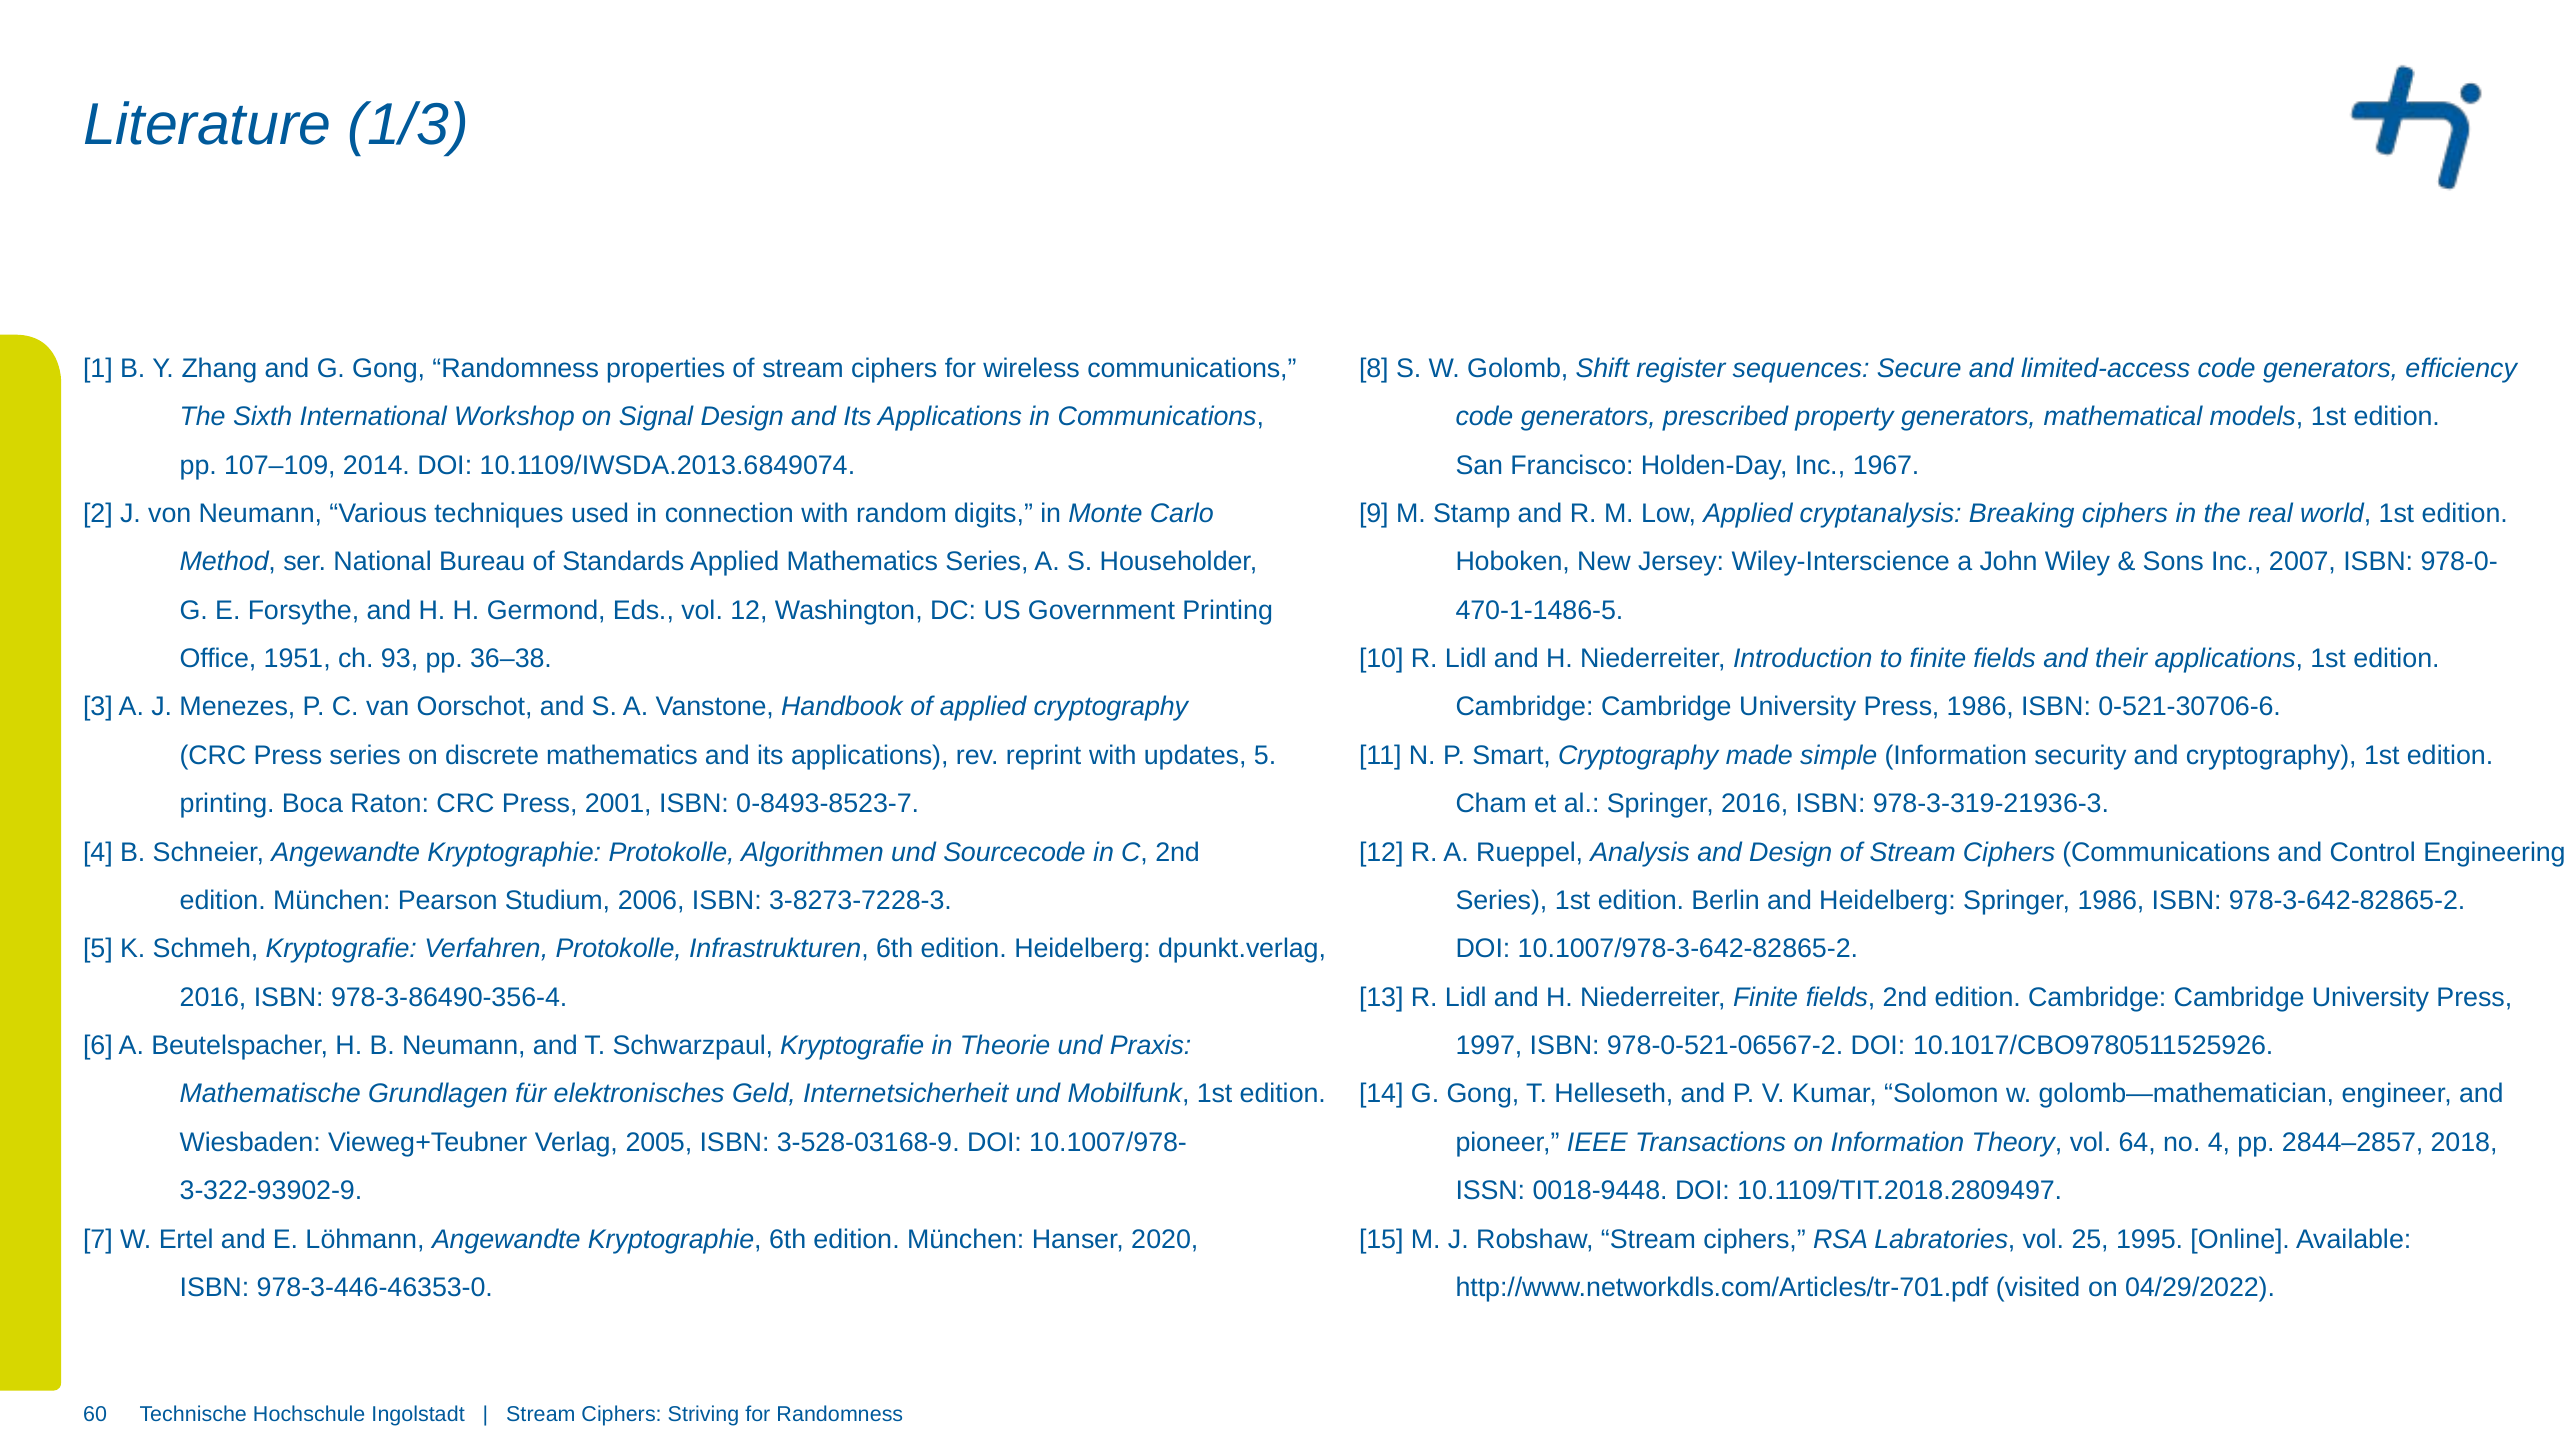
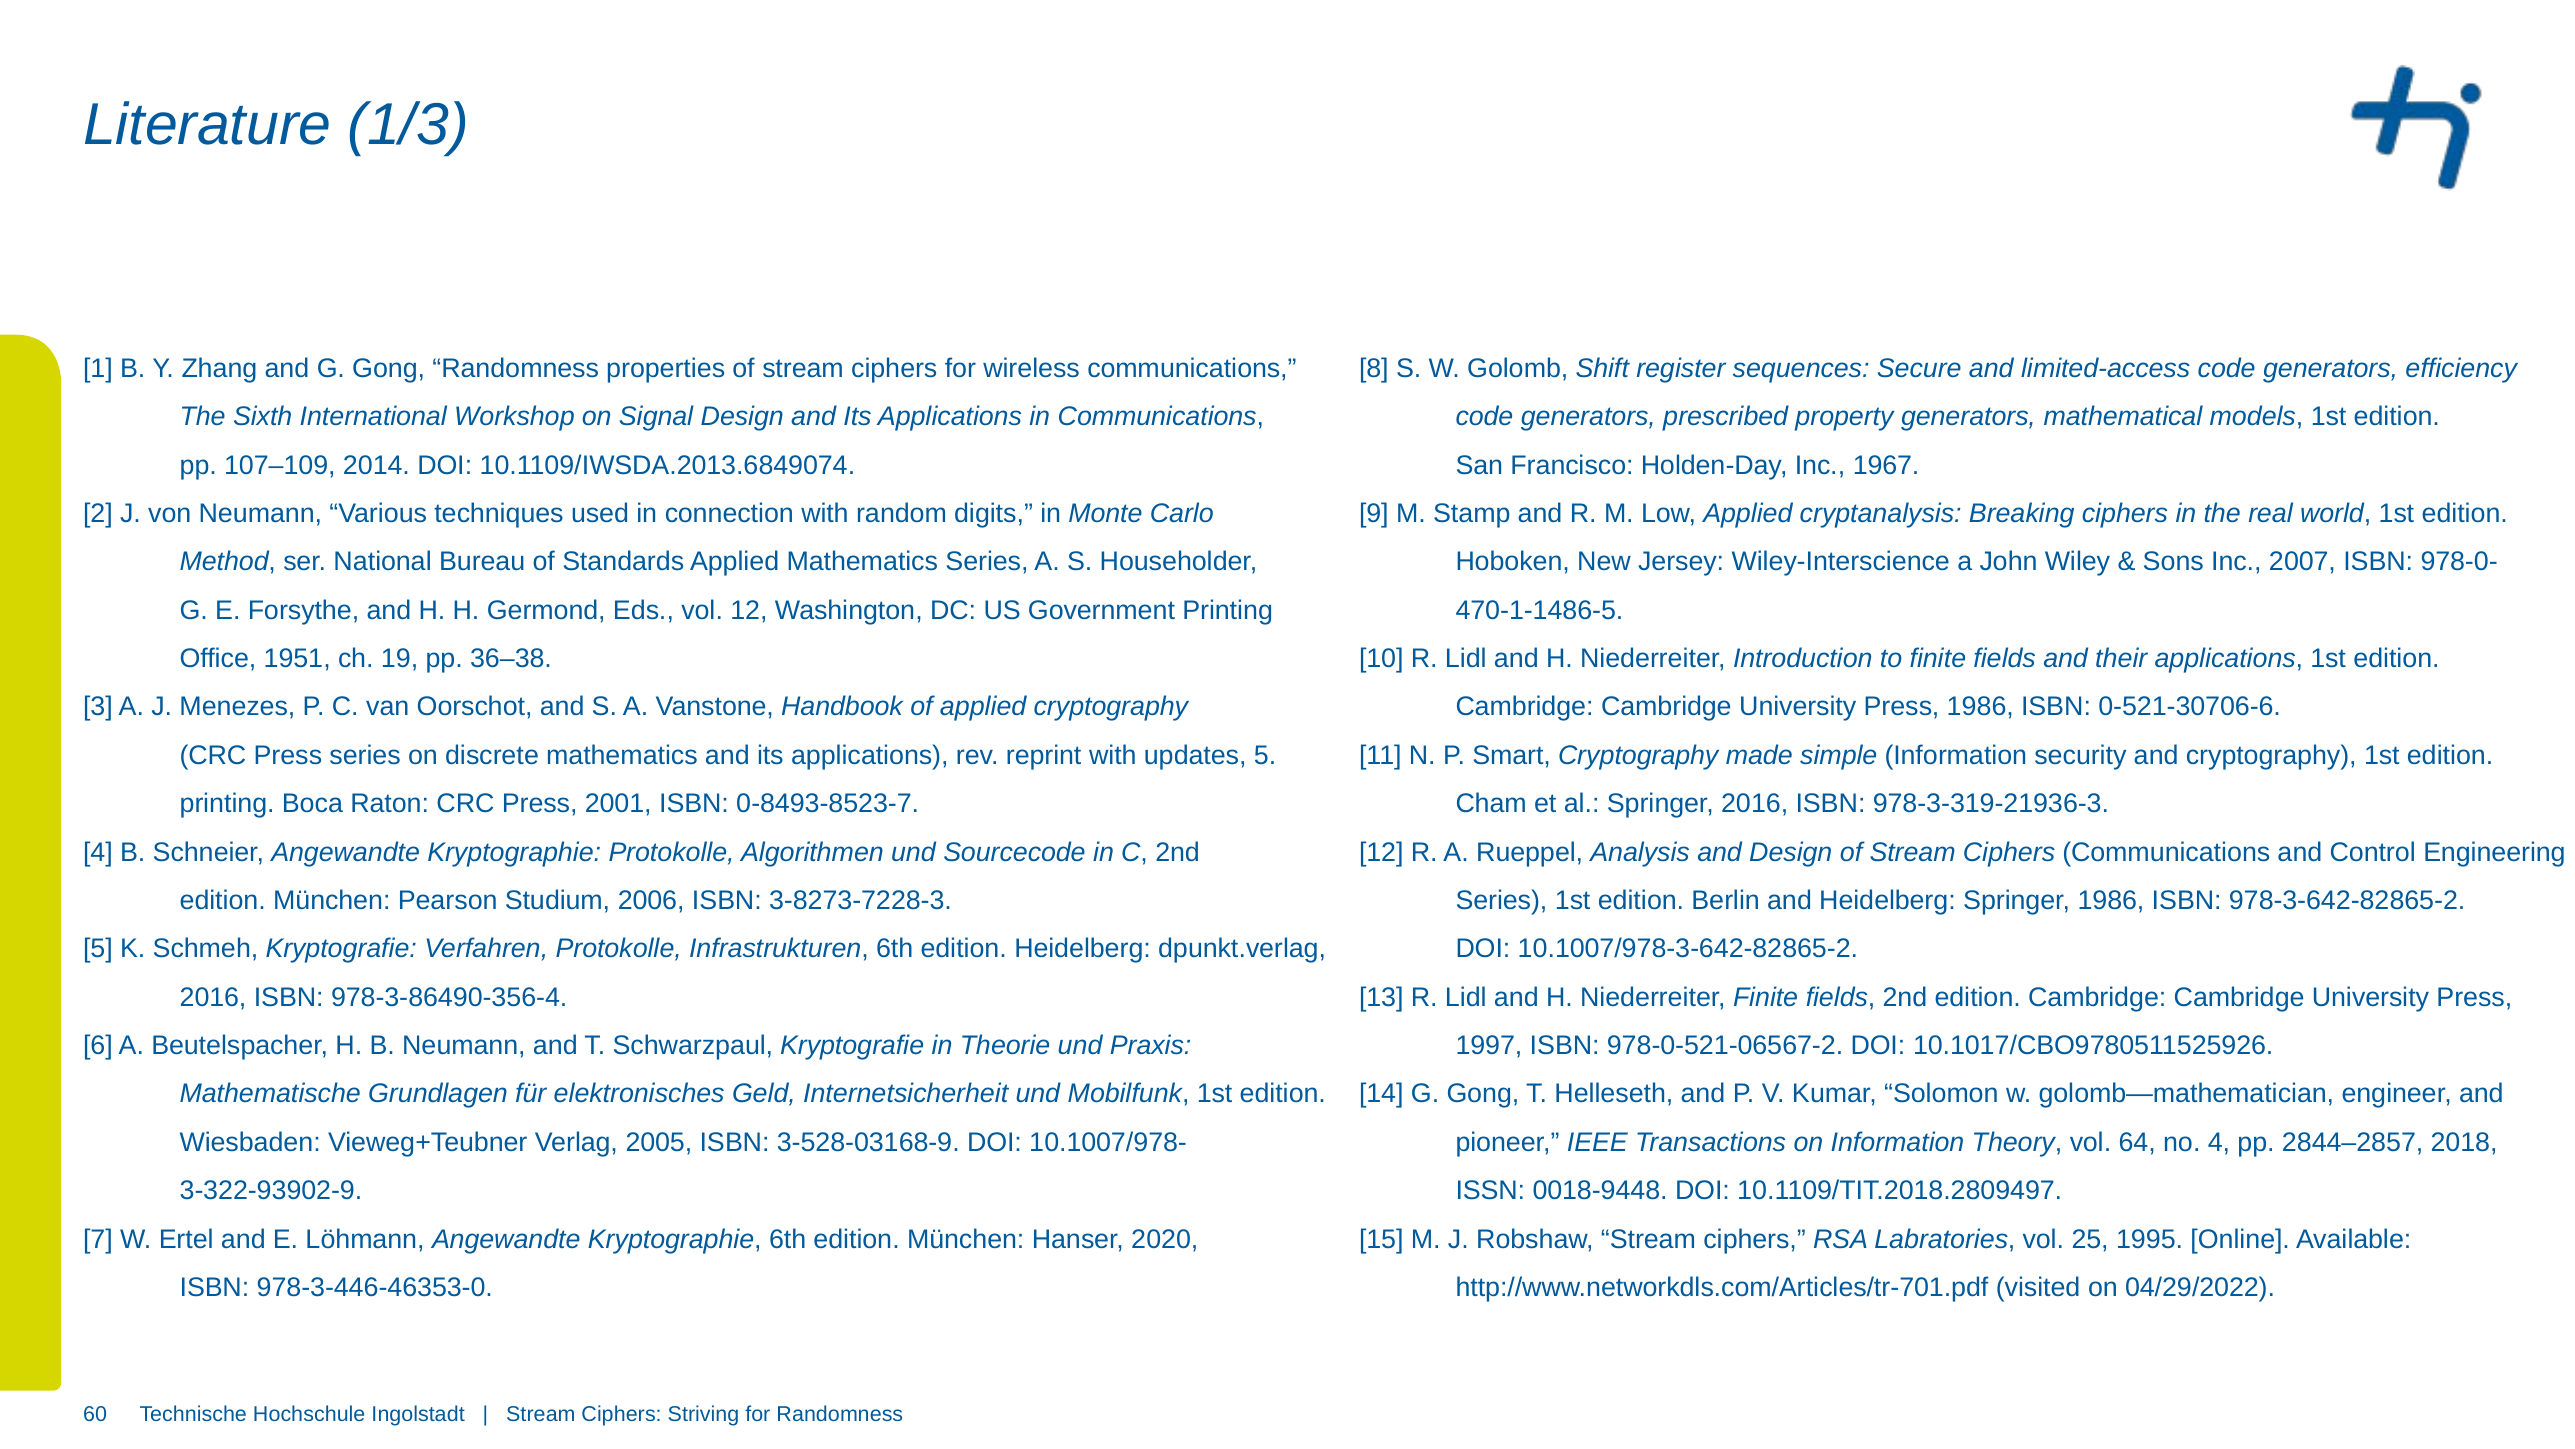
93: 93 -> 19
